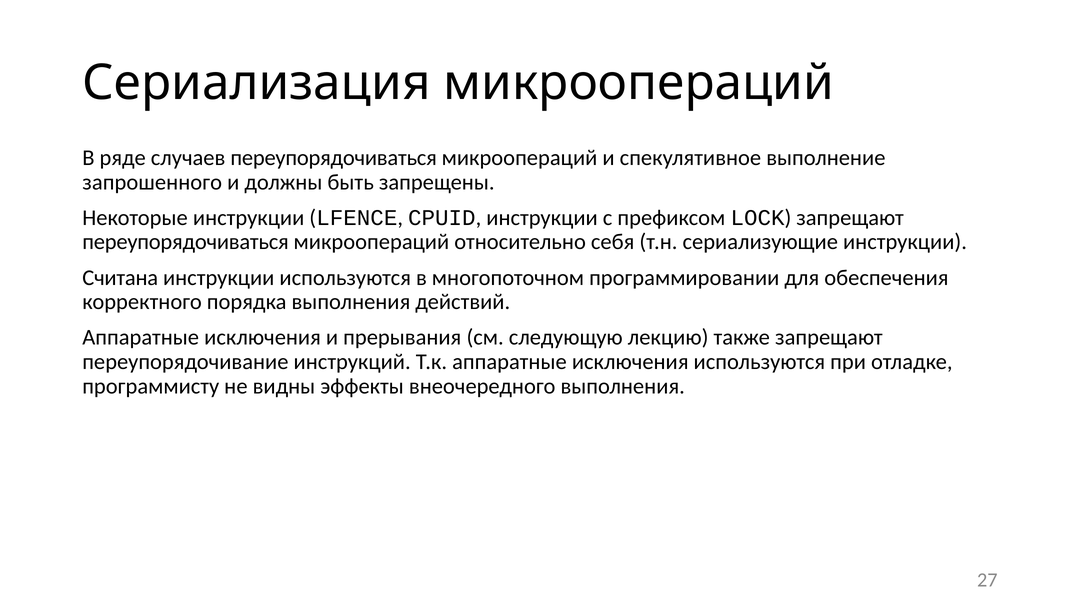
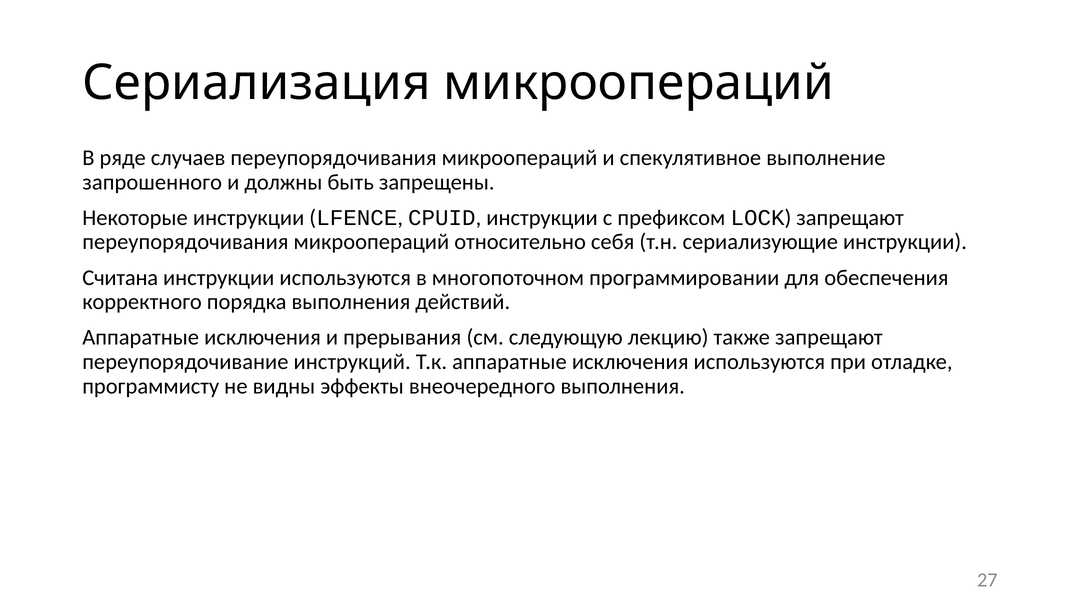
случаев переупорядочиваться: переупорядочиваться -> переупорядочивания
переупорядочиваться at (186, 242): переупорядочиваться -> переупорядочивания
